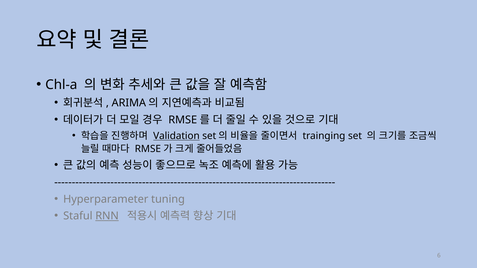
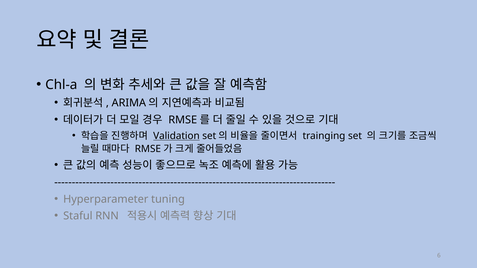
RNN underline: present -> none
